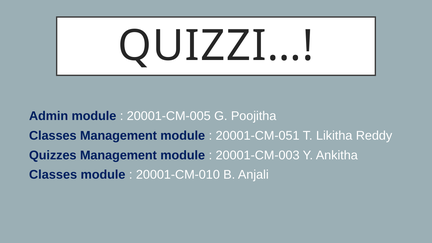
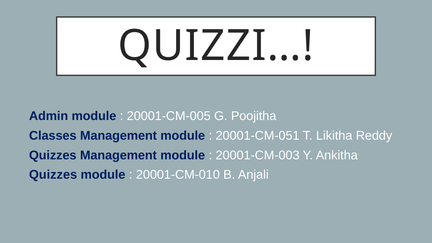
Classes at (53, 175): Classes -> Quizzes
